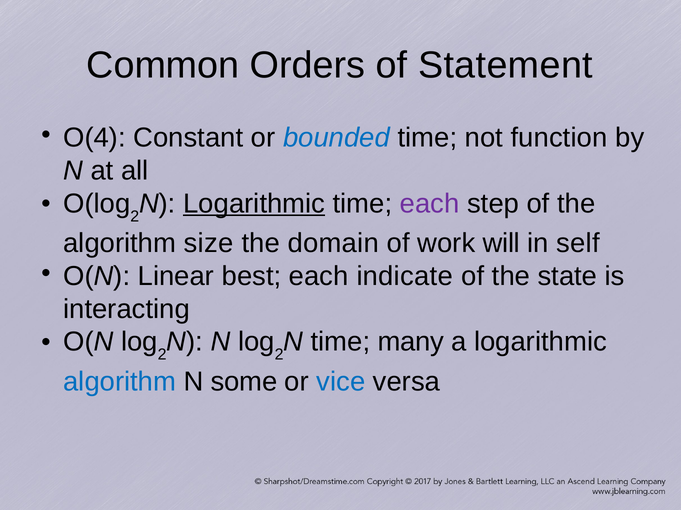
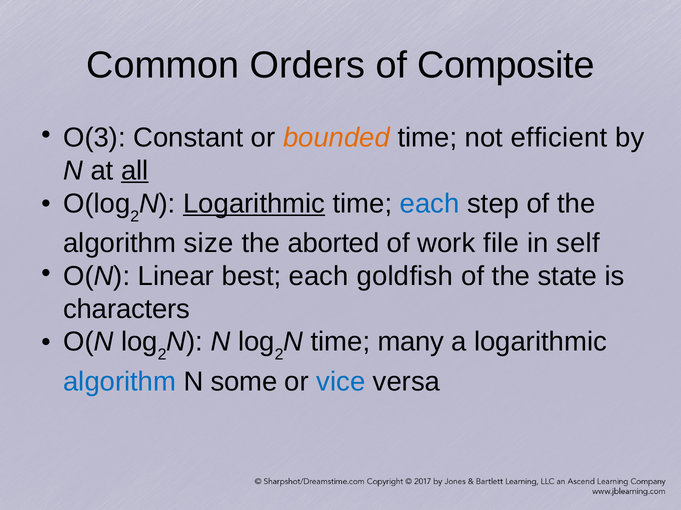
Statement: Statement -> Composite
O(4: O(4 -> O(3
bounded colour: blue -> orange
function: function -> efficient
all underline: none -> present
each at (430, 204) colour: purple -> blue
domain: domain -> aborted
will: will -> file
indicate: indicate -> goldfish
interacting: interacting -> characters
